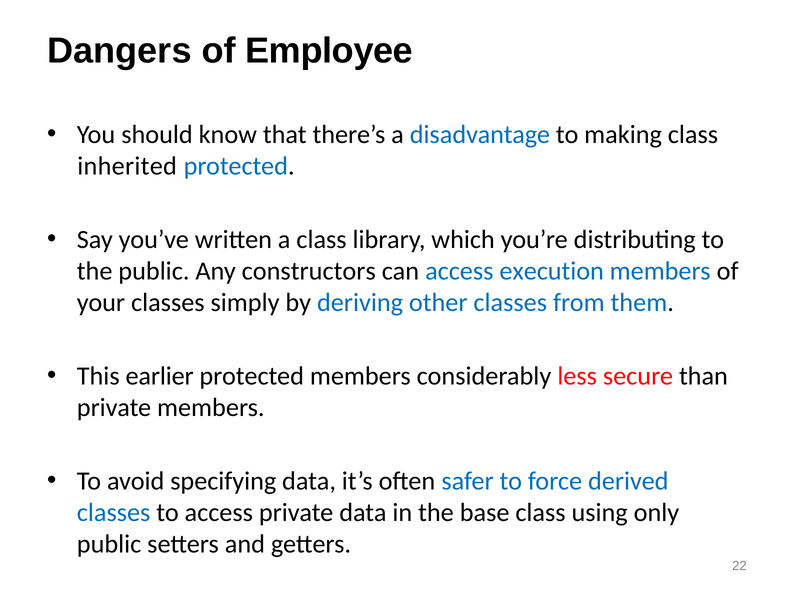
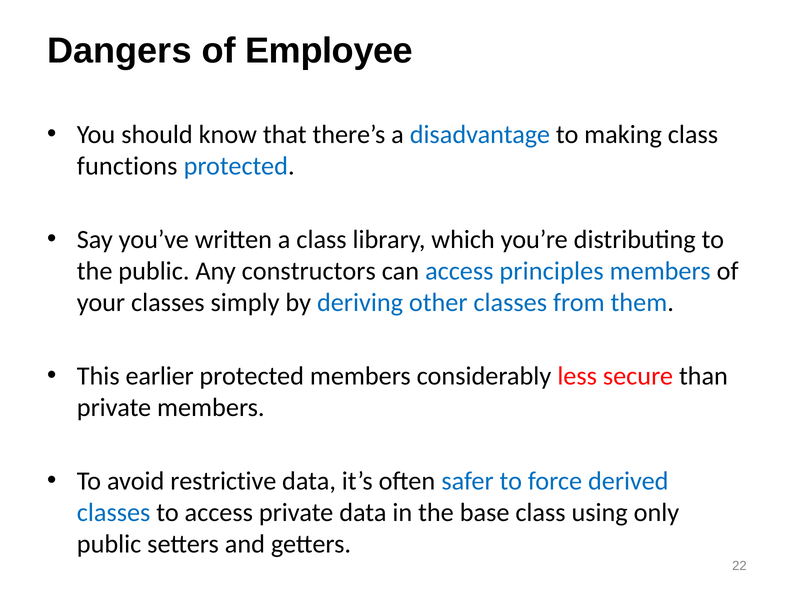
inherited: inherited -> functions
execution: execution -> principles
specifying: specifying -> restrictive
